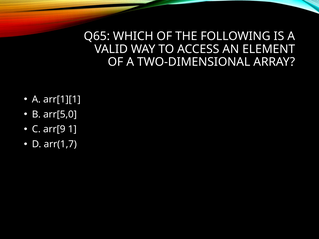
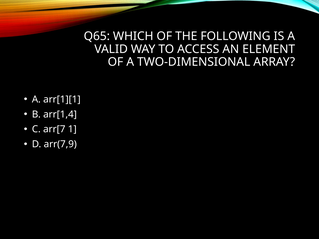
arr[5,0: arr[5,0 -> arr[1,4
arr[9: arr[9 -> arr[7
arr(1,7: arr(1,7 -> arr(7,9
